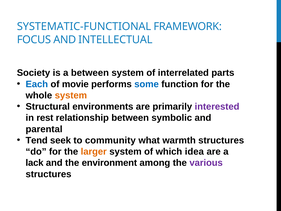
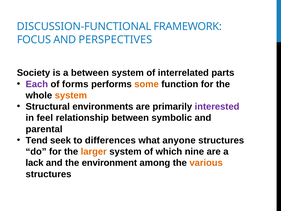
SYSTEMATIC-FUNCTIONAL: SYSTEMATIC-FUNCTIONAL -> DISCUSSION-FUNCTIONAL
INTELLECTUAL: INTELLECTUAL -> PERSPECTIVES
Each colour: blue -> purple
movie: movie -> forms
some colour: blue -> orange
rest: rest -> feel
community: community -> differences
warmth: warmth -> anyone
idea: idea -> nine
various colour: purple -> orange
